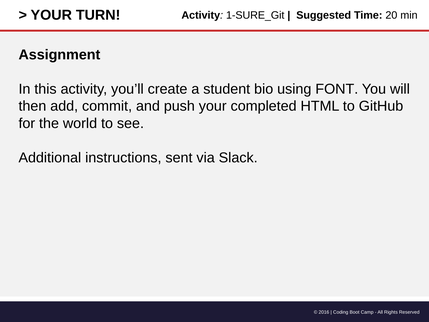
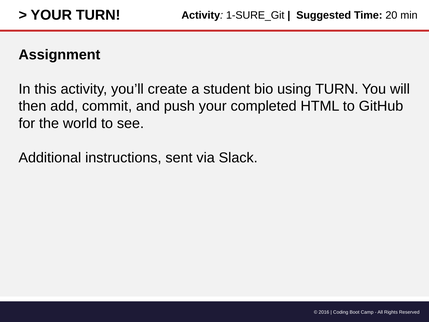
using FONT: FONT -> TURN
